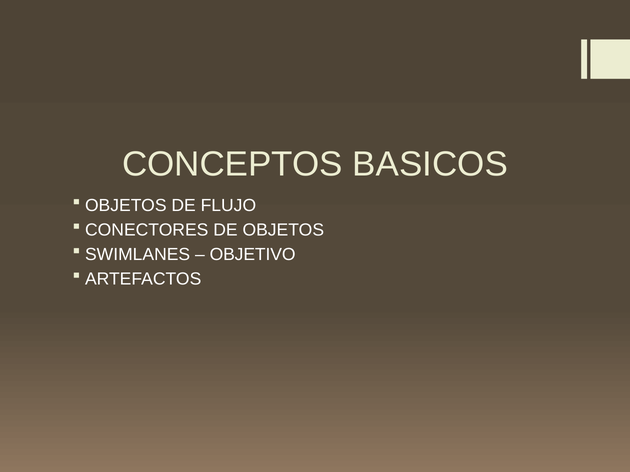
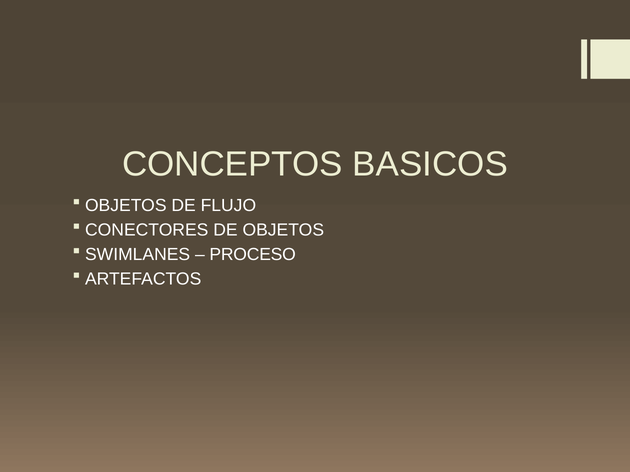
OBJETIVO: OBJETIVO -> PROCESO
